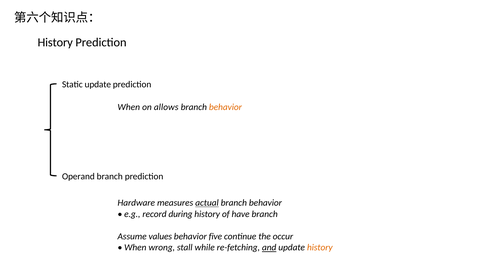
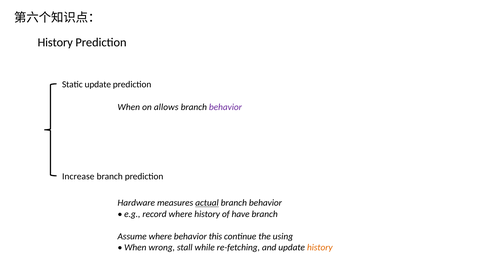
behavior at (225, 107) colour: orange -> purple
Operand: Operand -> Increase
record during: during -> where
Assume values: values -> where
five: five -> this
occur: occur -> using
and underline: present -> none
